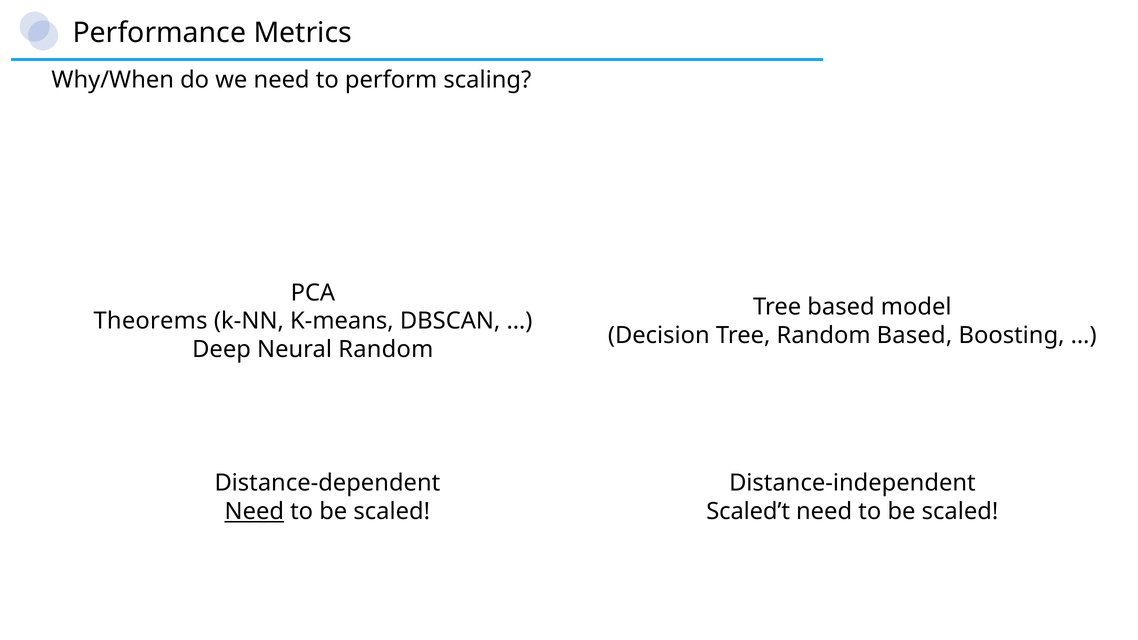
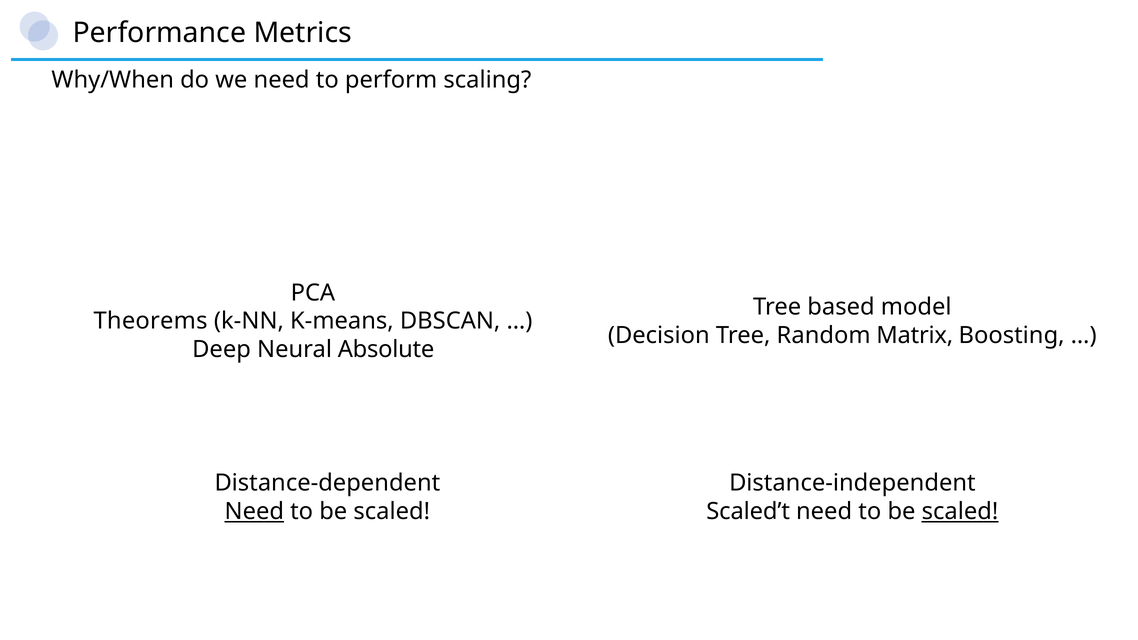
Random Based: Based -> Matrix
Neural Random: Random -> Absolute
scaled at (960, 512) underline: none -> present
